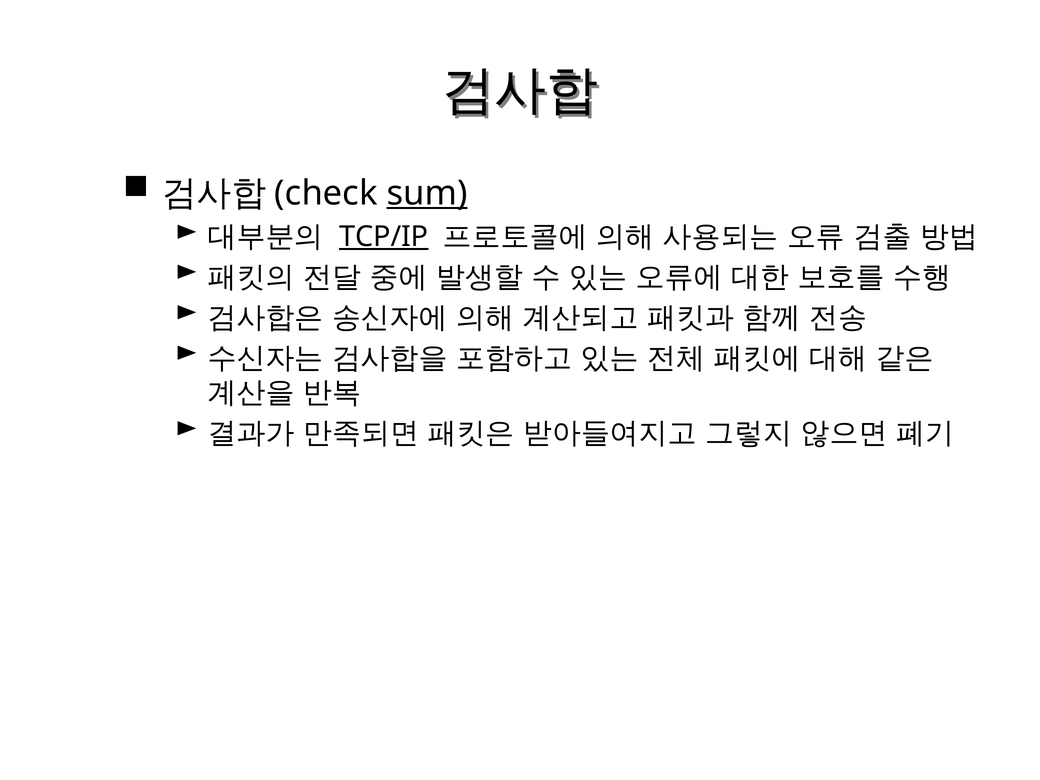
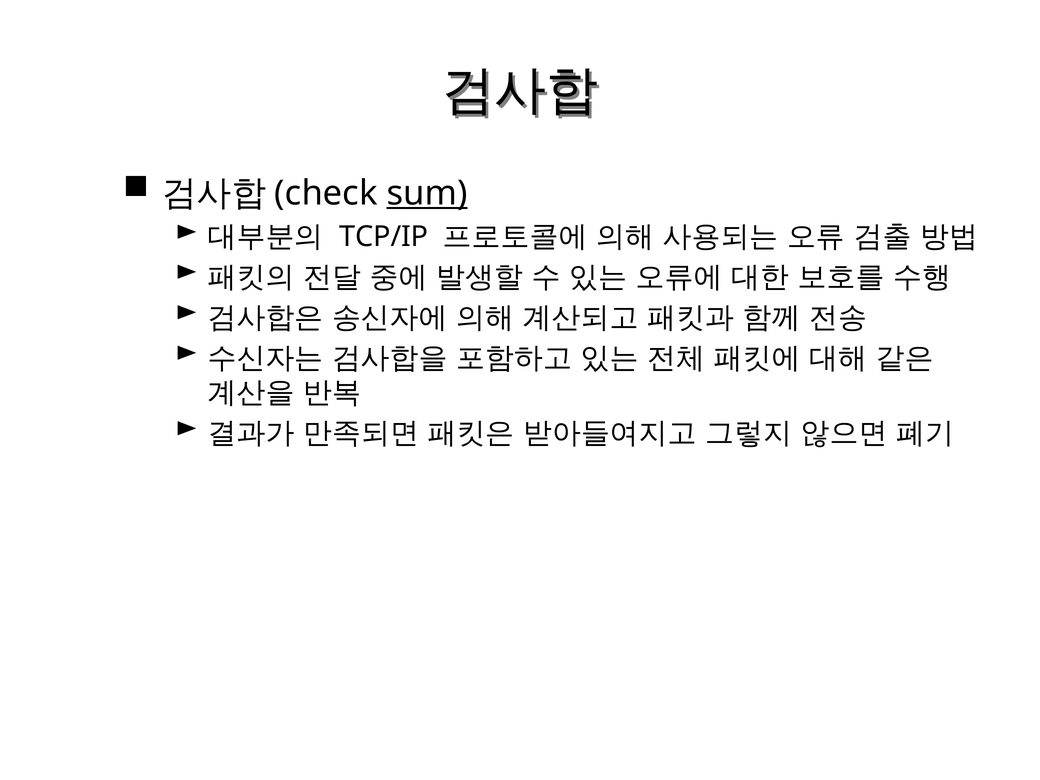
TCP/IP underline: present -> none
